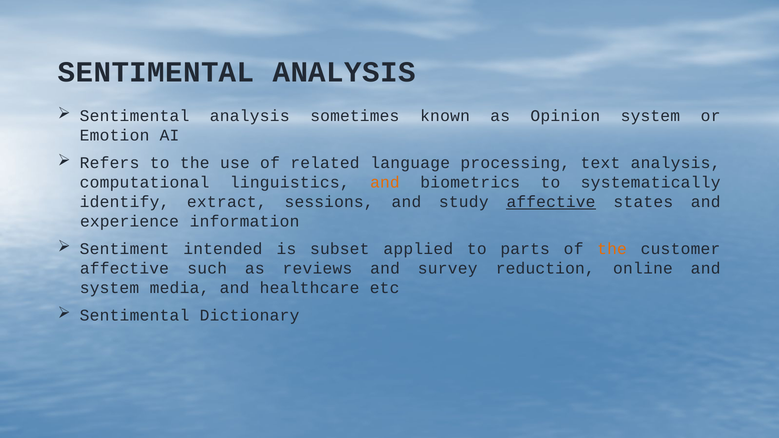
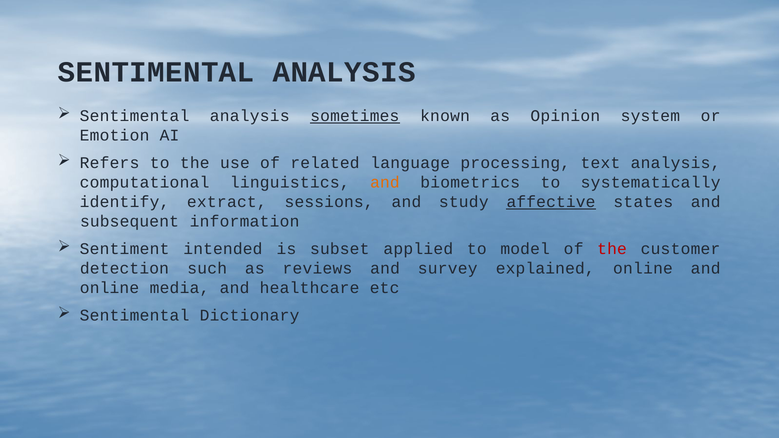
sometimes underline: none -> present
experience: experience -> subsequent
parts: parts -> model
the at (612, 249) colour: orange -> red
affective at (124, 269): affective -> detection
reduction: reduction -> explained
system at (109, 288): system -> online
